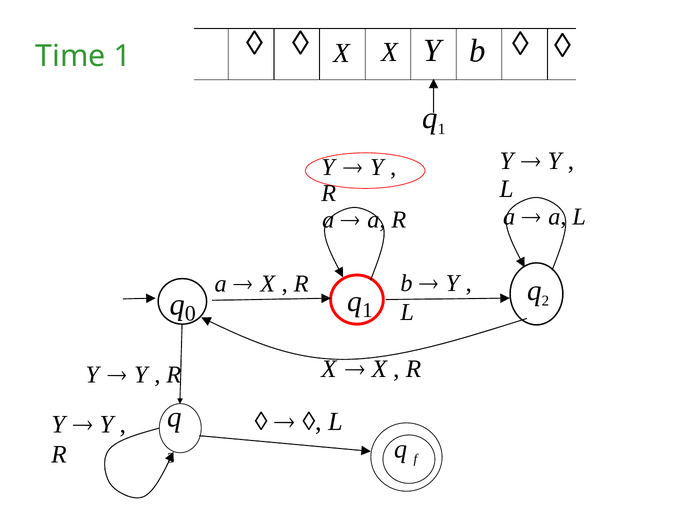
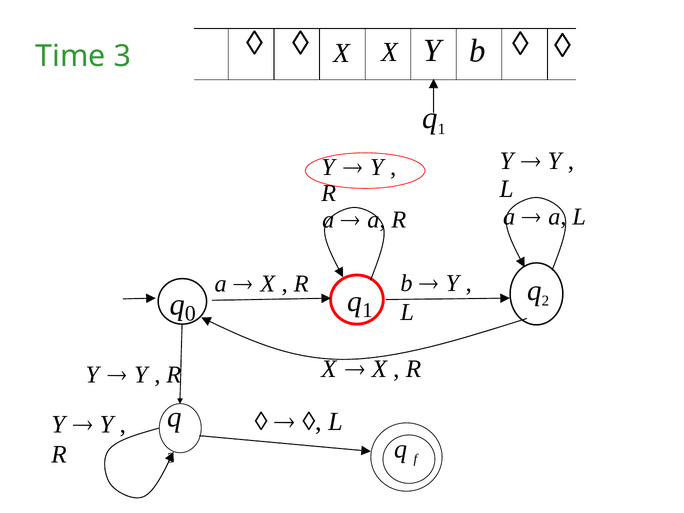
Time 1: 1 -> 3
